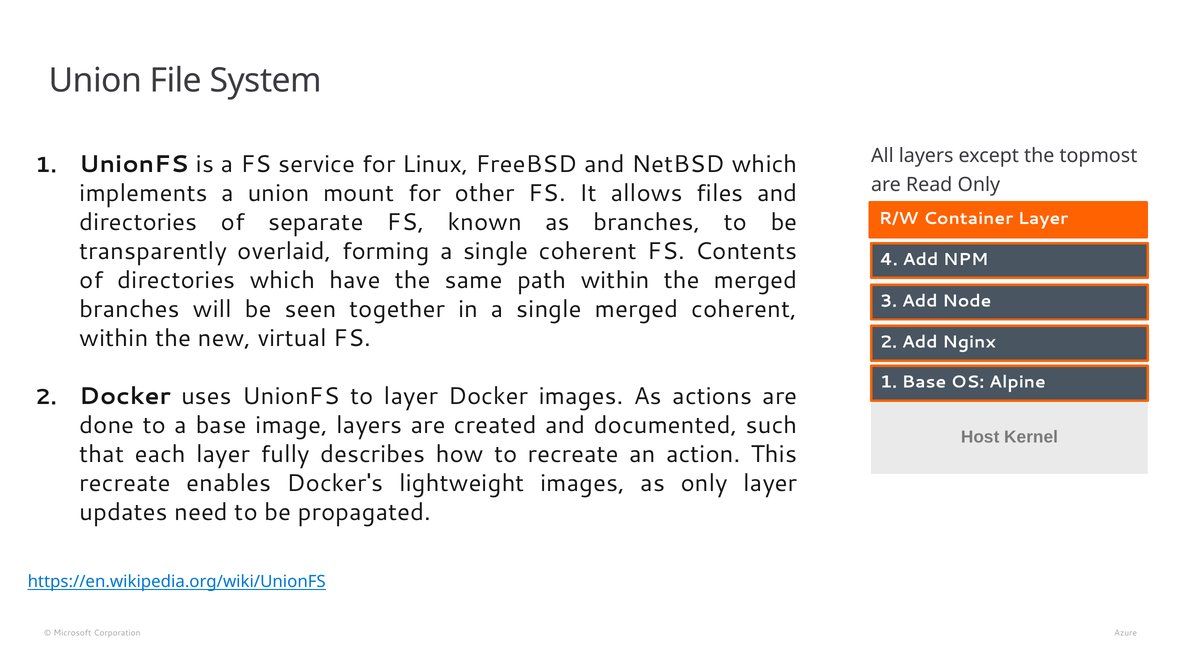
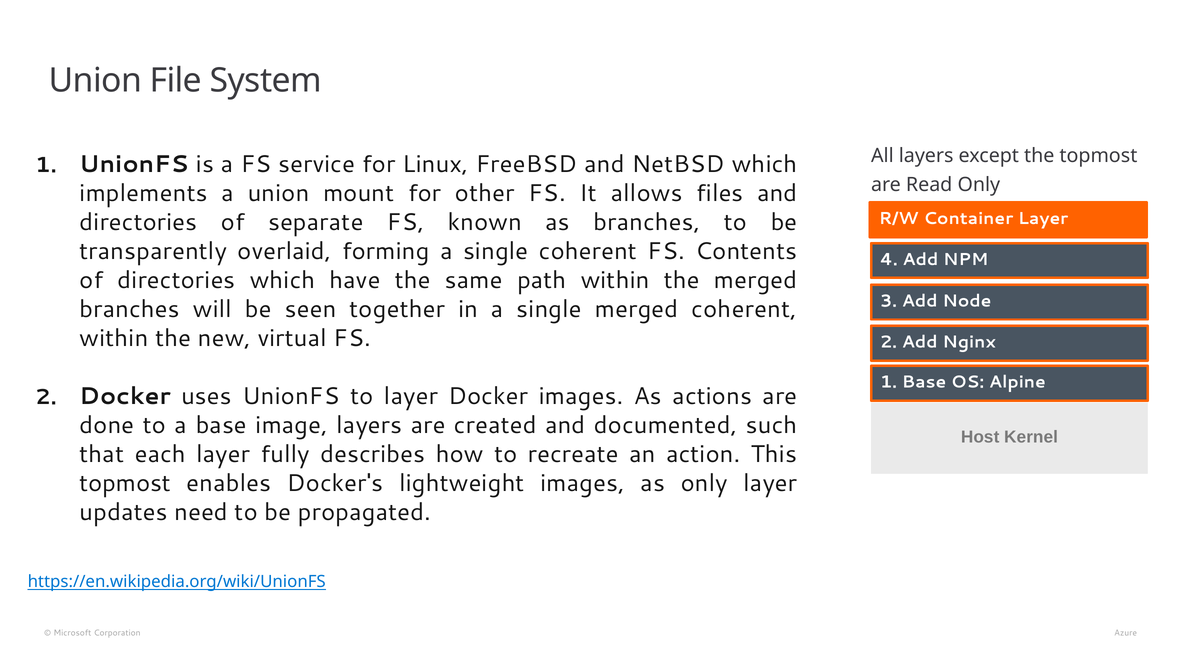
recreate at (125, 483): recreate -> topmost
